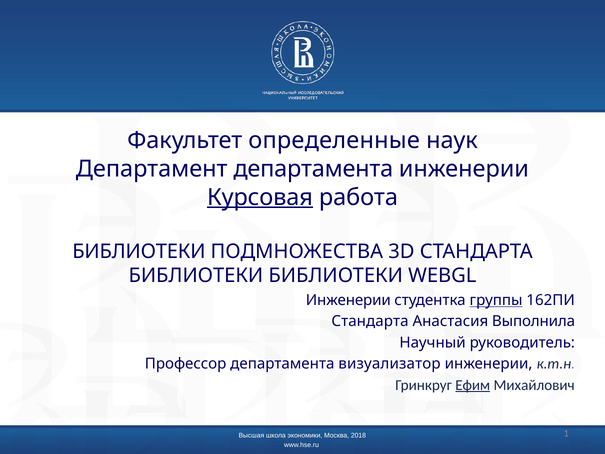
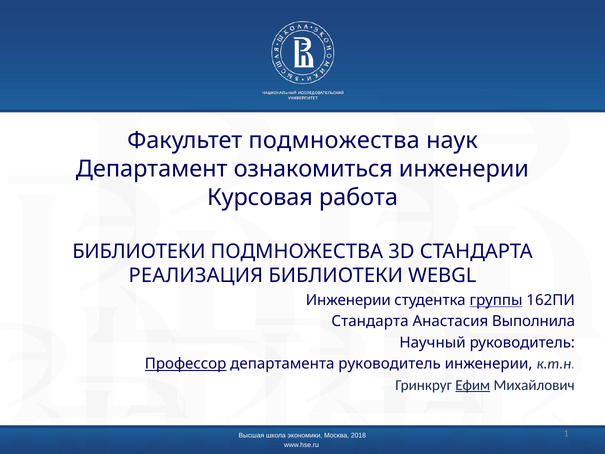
Факультет определенные: определенные -> подмножества
Департамент департамента: департамента -> ознакомиться
Курсовая underline: present -> none
БИБЛИОТЕКИ at (196, 276): БИБЛИОТЕКИ -> РЕАЛИЗАЦИЯ
Профессор underline: none -> present
департамента визуализатор: визуализатор -> руководитель
